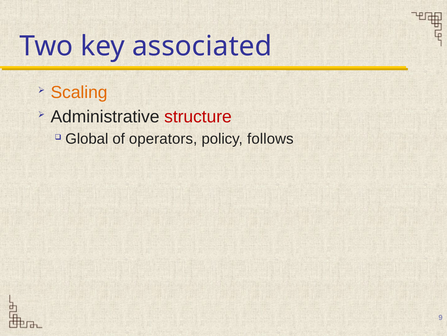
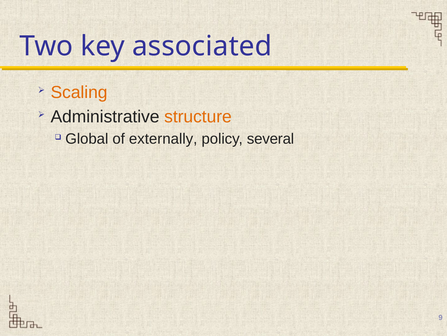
structure colour: red -> orange
operators: operators -> externally
follows: follows -> several
